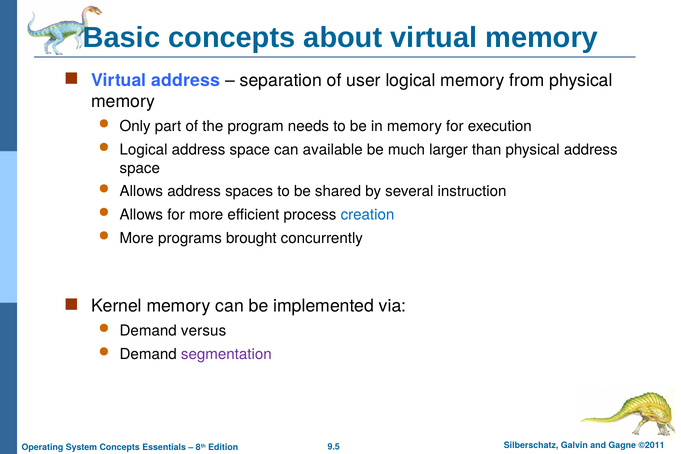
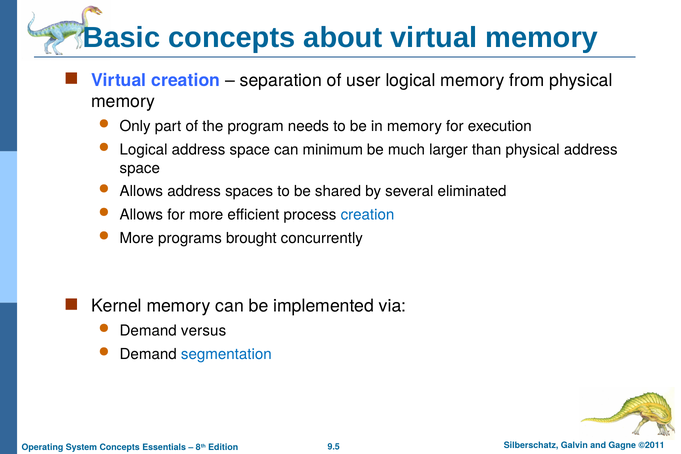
Virtual address: address -> creation
available: available -> minimum
instruction: instruction -> eliminated
segmentation colour: purple -> blue
